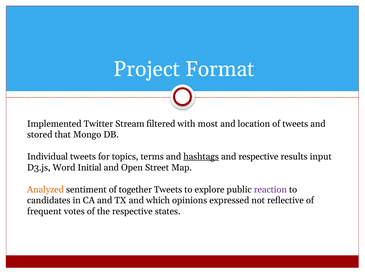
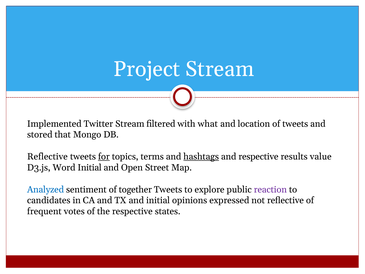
Project Format: Format -> Stream
most: most -> what
Individual at (48, 156): Individual -> Reflective
for underline: none -> present
input: input -> value
Analyzed colour: orange -> blue
and which: which -> initial
